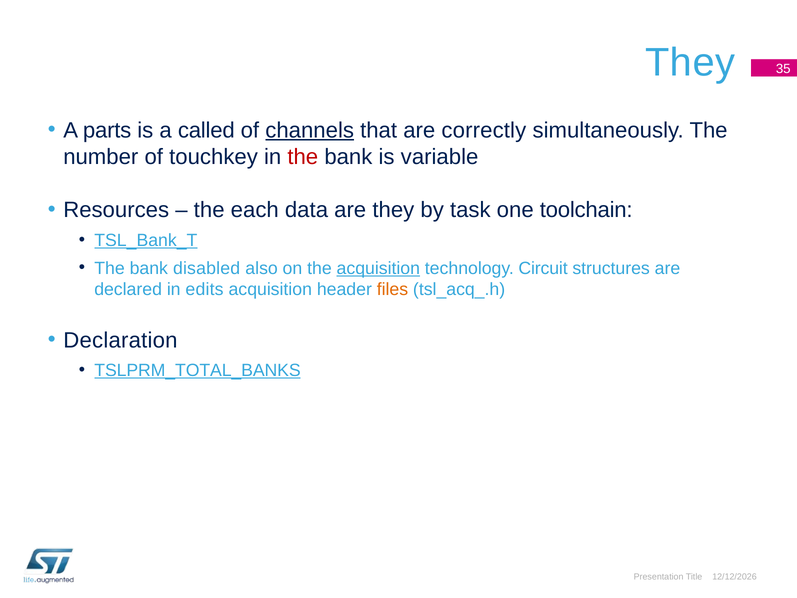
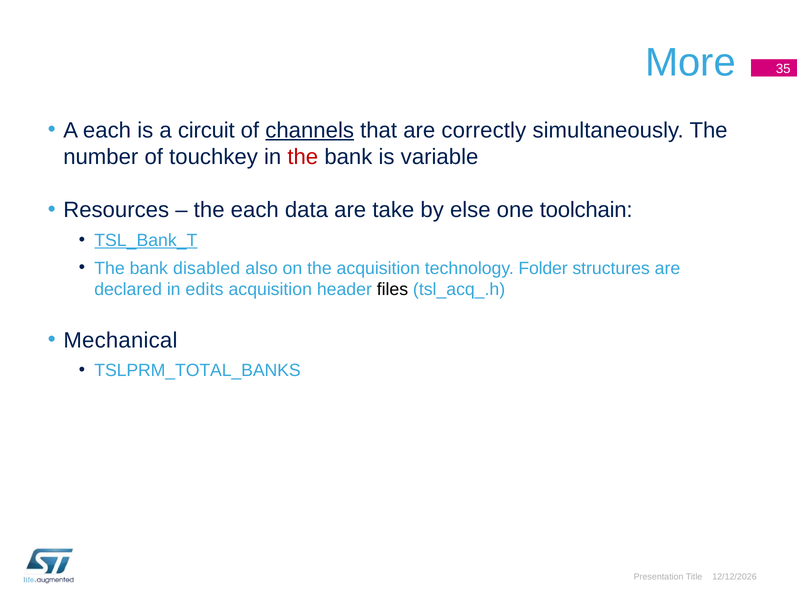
They at (690, 63): They -> More
A parts: parts -> each
called: called -> circuit
are they: they -> take
task: task -> else
acquisition at (378, 268) underline: present -> none
Circuit: Circuit -> Folder
files colour: orange -> black
Declaration: Declaration -> Mechanical
TSLPRM_TOTAL_BANKS underline: present -> none
